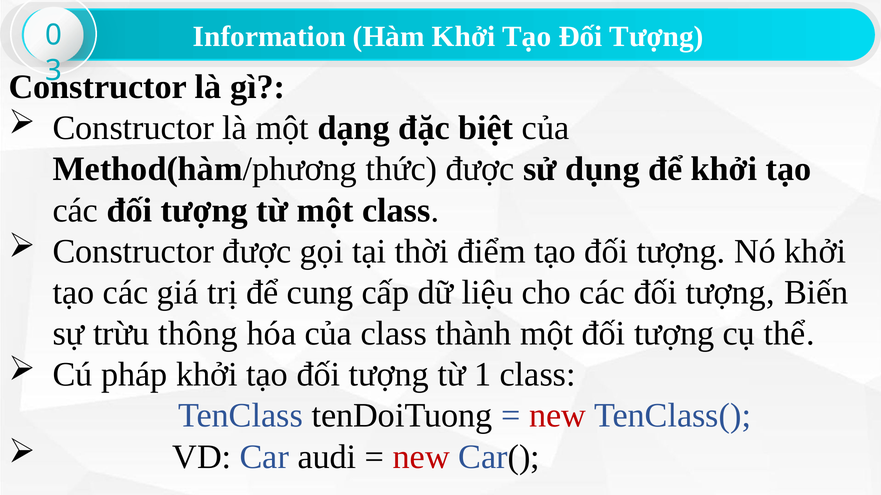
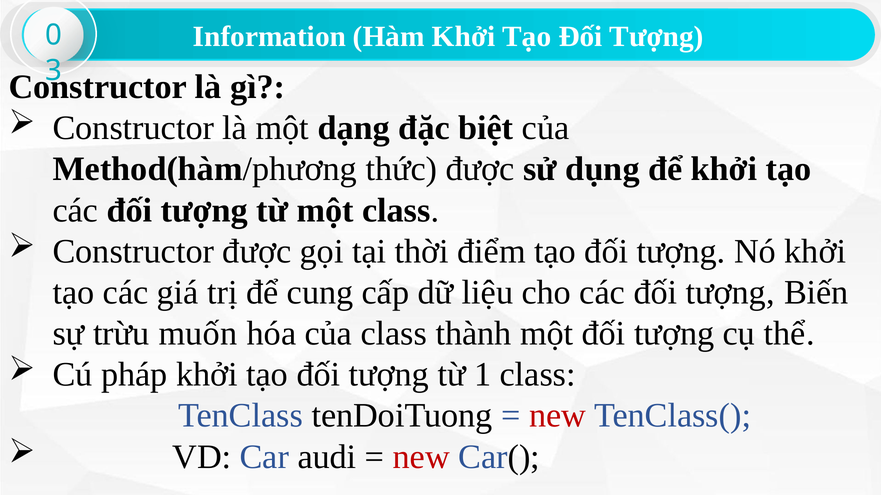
thông: thông -> muốn
